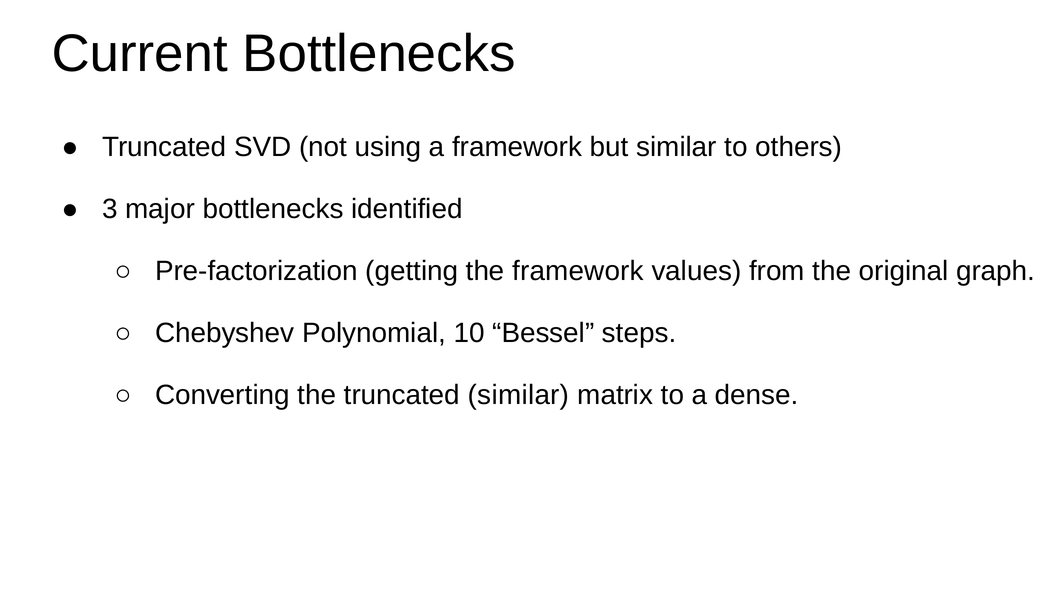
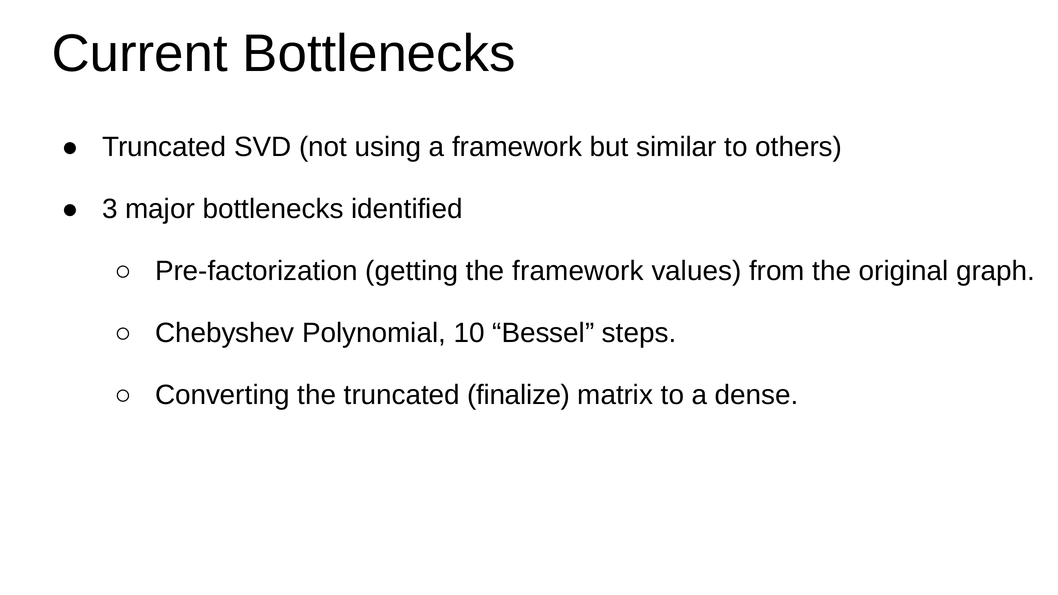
truncated similar: similar -> finalize
